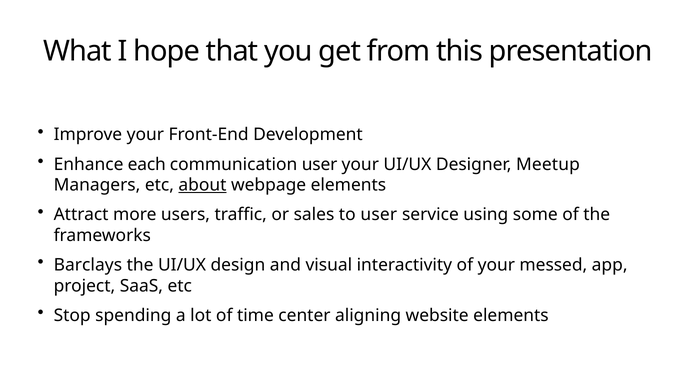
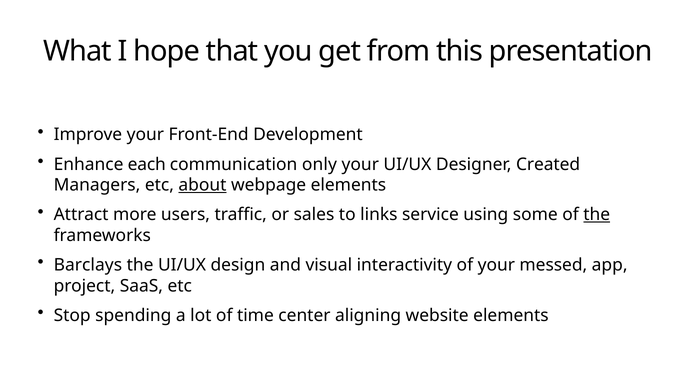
communication user: user -> only
Meetup: Meetup -> Created
to user: user -> links
the at (597, 215) underline: none -> present
